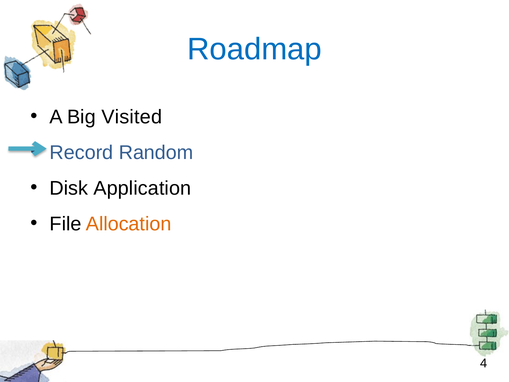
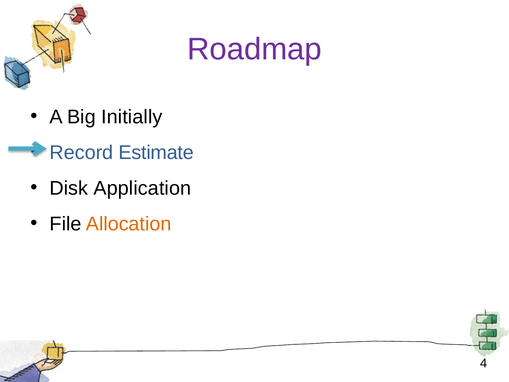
Roadmap colour: blue -> purple
Visited: Visited -> Initially
Random: Random -> Estimate
